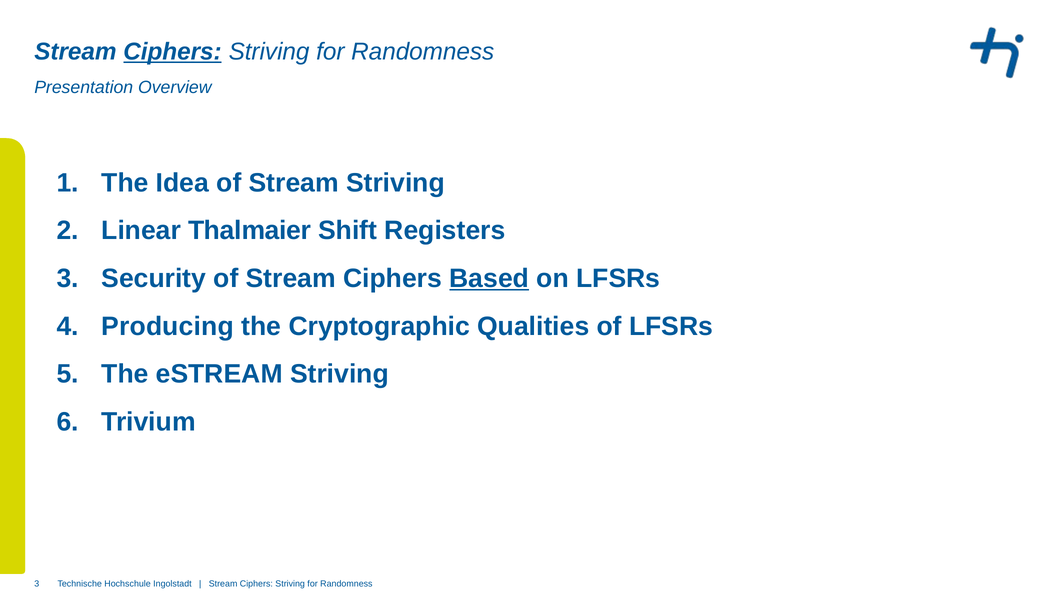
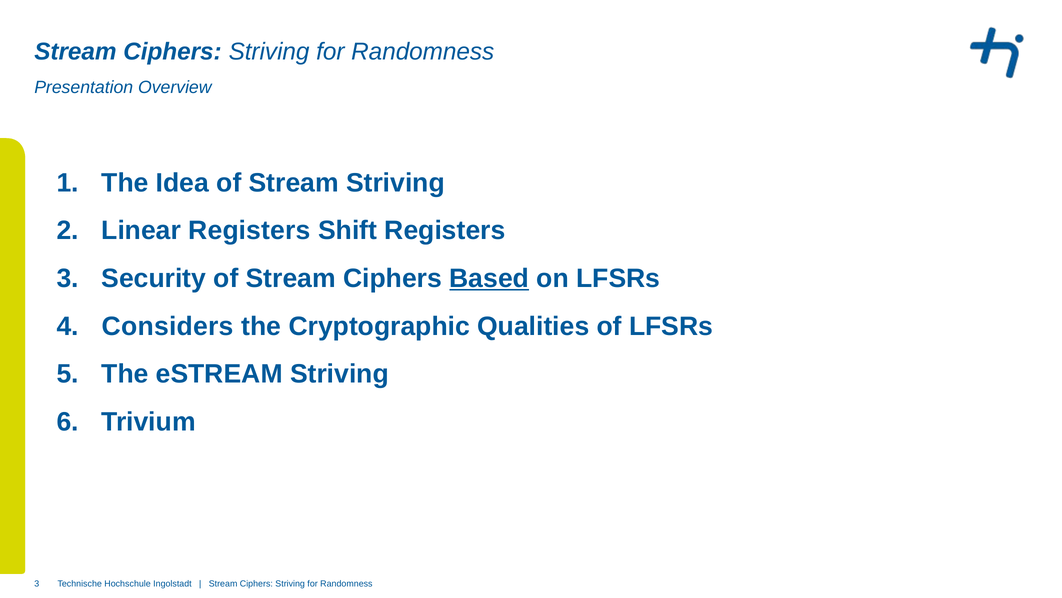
Ciphers at (173, 52) underline: present -> none
Linear Thalmaier: Thalmaier -> Registers
Producing: Producing -> Considers
